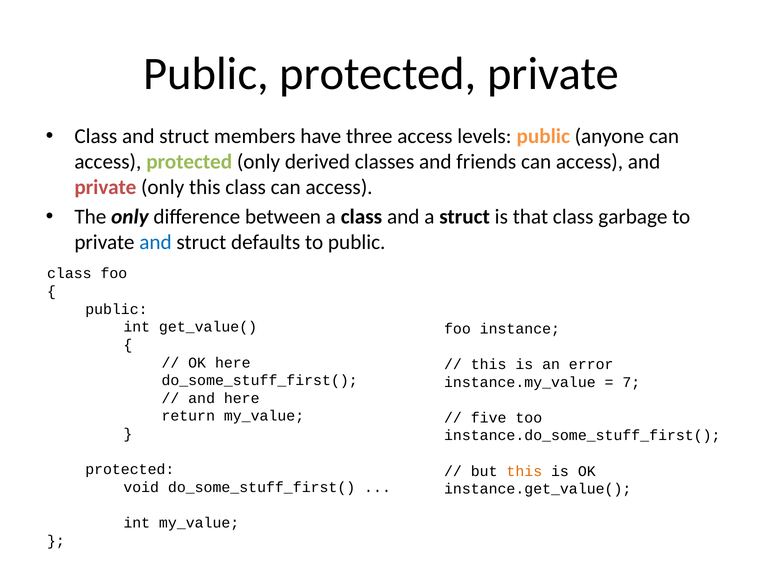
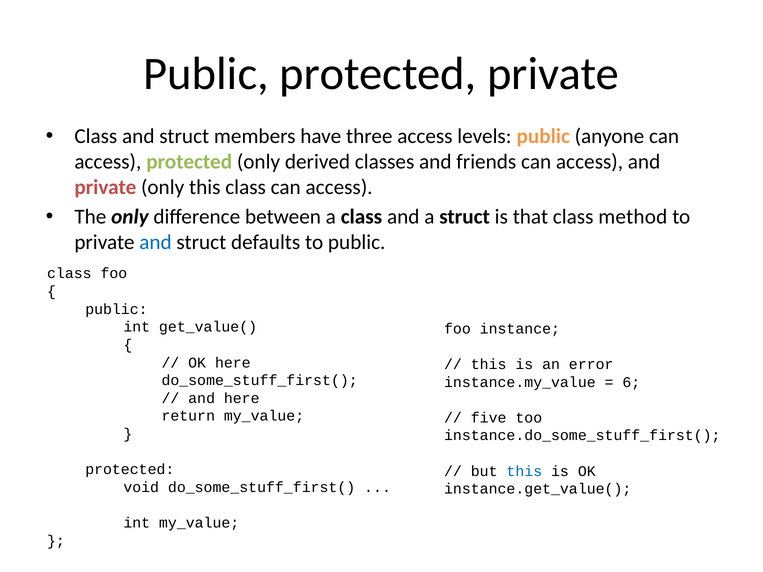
garbage: garbage -> method
7: 7 -> 6
this at (524, 471) colour: orange -> blue
